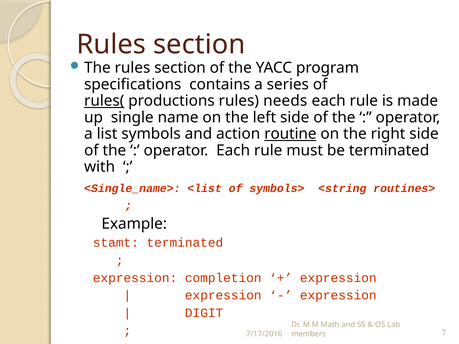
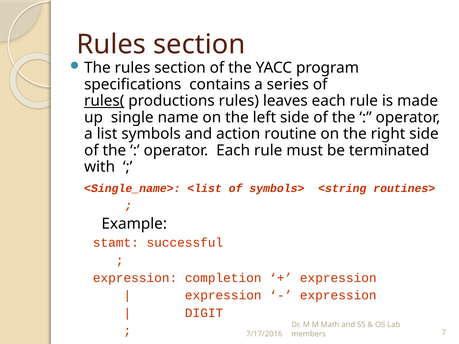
needs: needs -> leaves
routine underline: present -> none
stamt terminated: terminated -> successful
